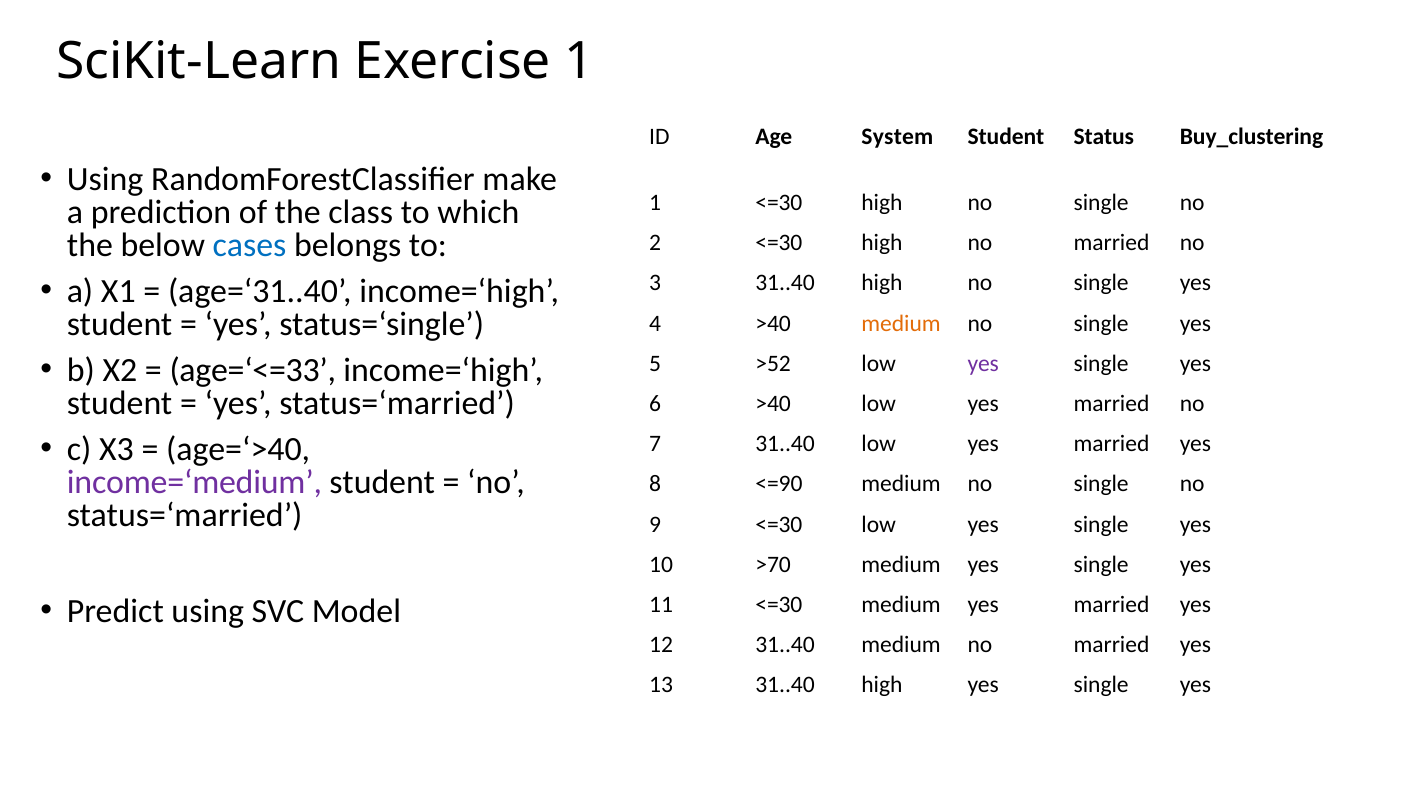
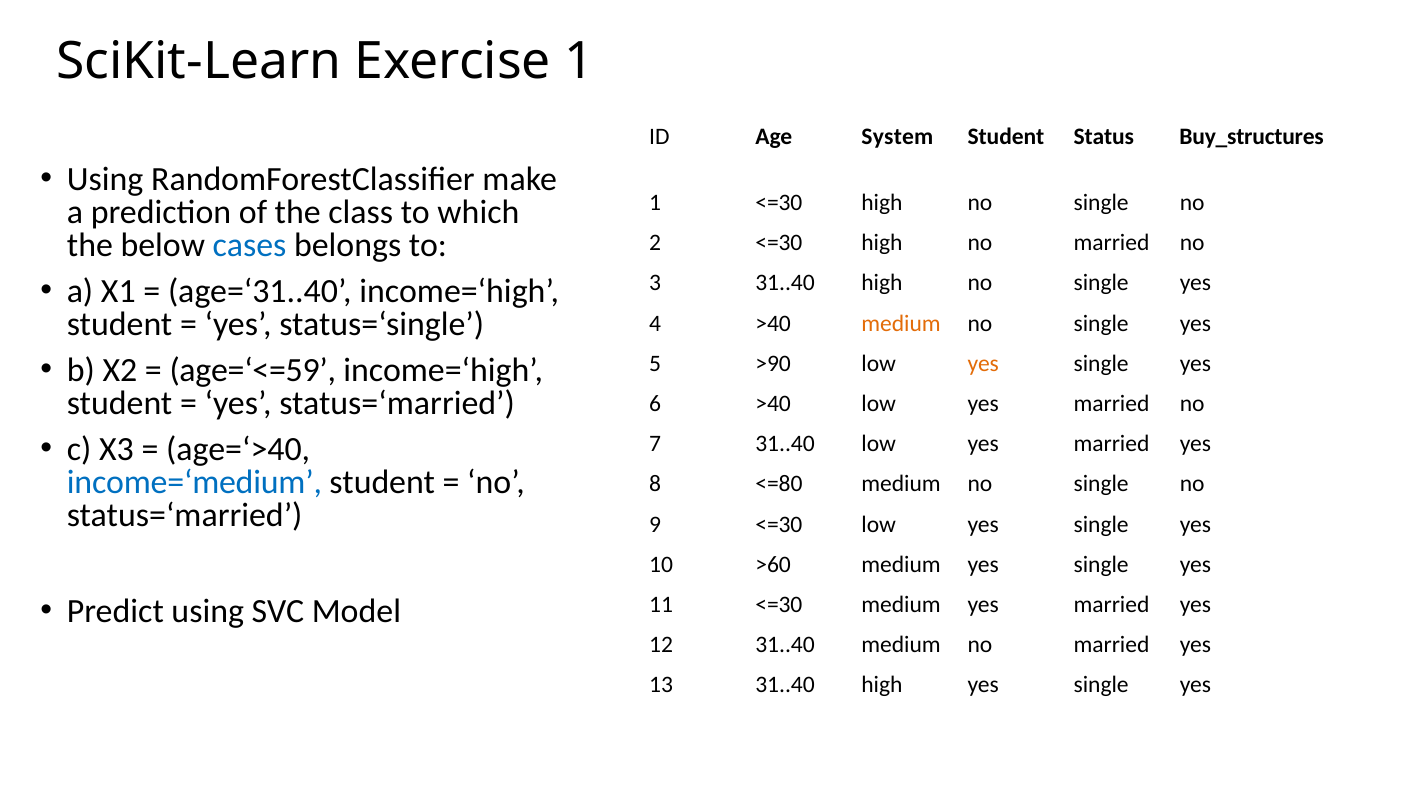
Buy_clustering: Buy_clustering -> Buy_structures
age=‘<=33: age=‘<=33 -> age=‘<=59
>52: >52 -> >90
yes at (983, 364) colour: purple -> orange
income=‘medium colour: purple -> blue
<=90: <=90 -> <=80
>70: >70 -> >60
